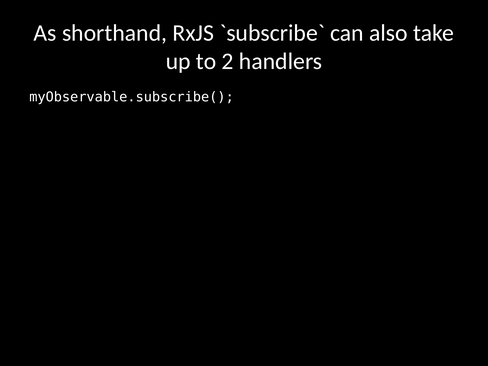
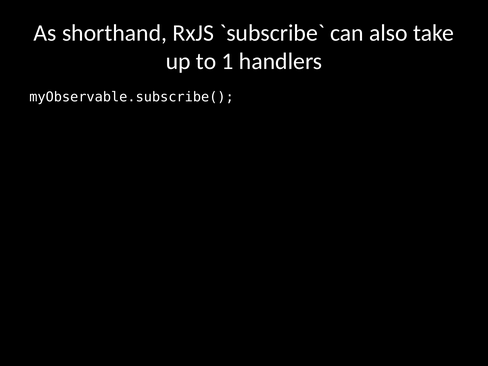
2: 2 -> 1
